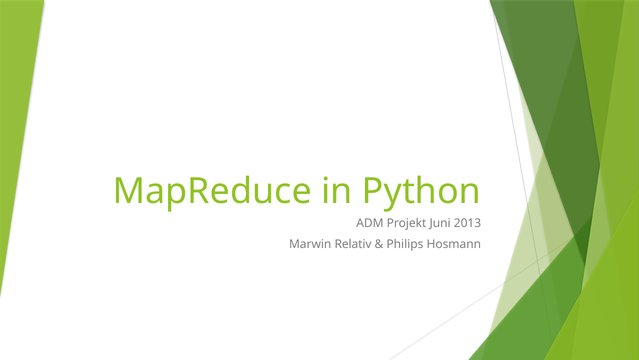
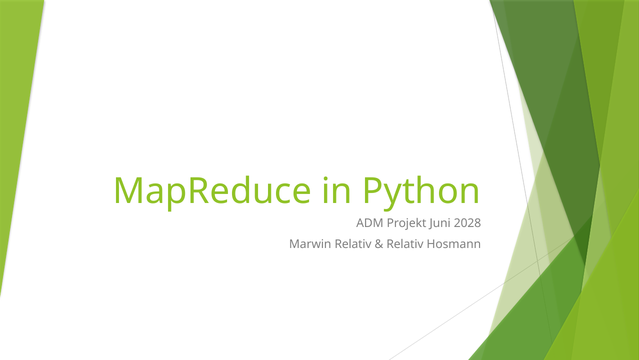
2013: 2013 -> 2028
Philips at (405, 244): Philips -> Relativ
